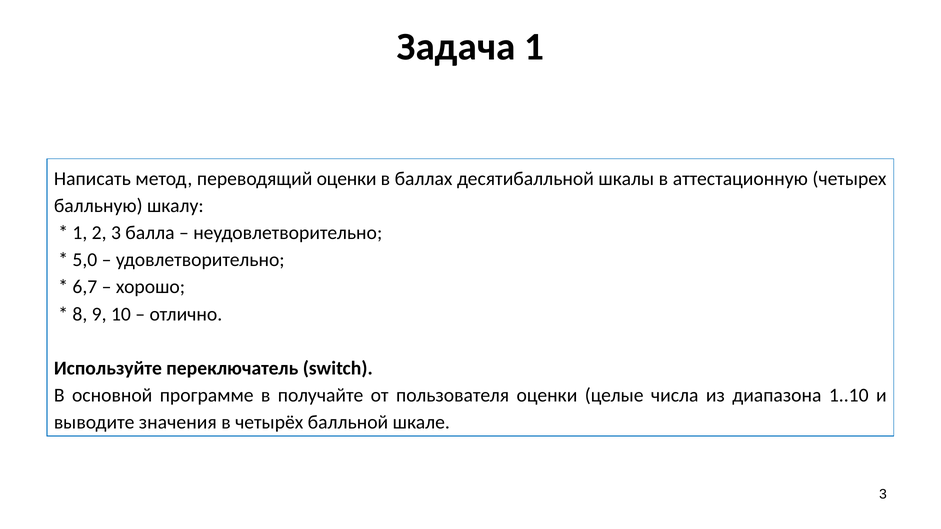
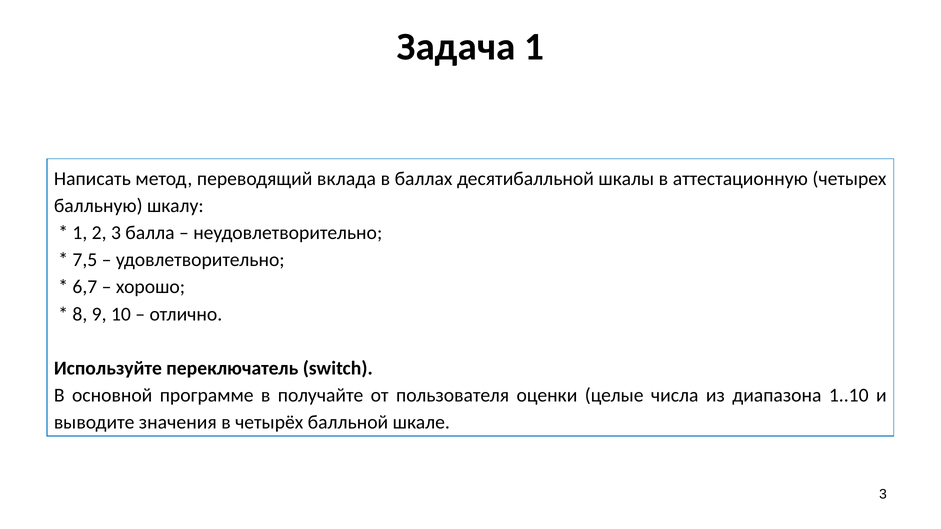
переводящий оценки: оценки -> вклада
5,0: 5,0 -> 7,5
